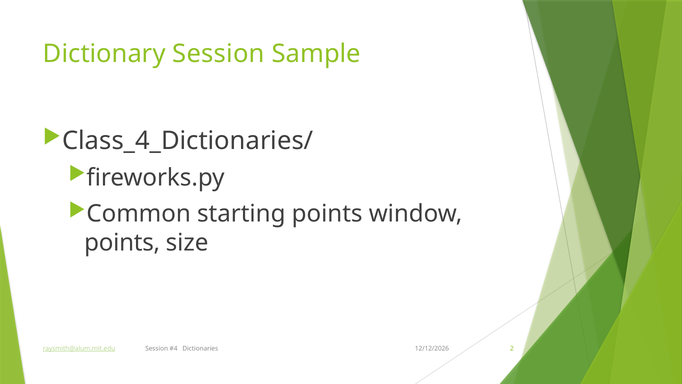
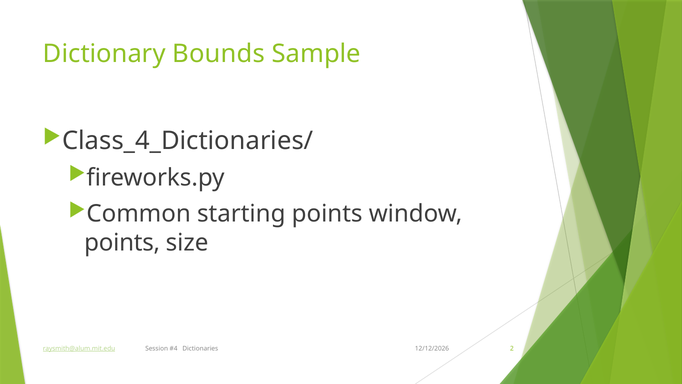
Dictionary Session: Session -> Bounds
